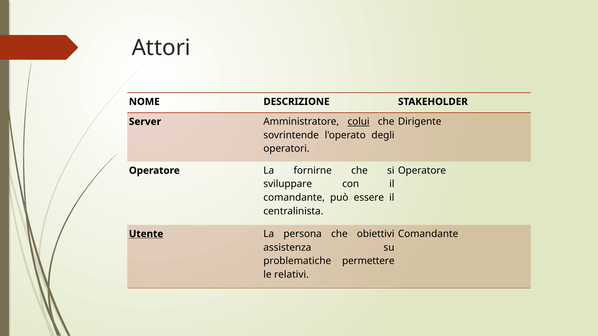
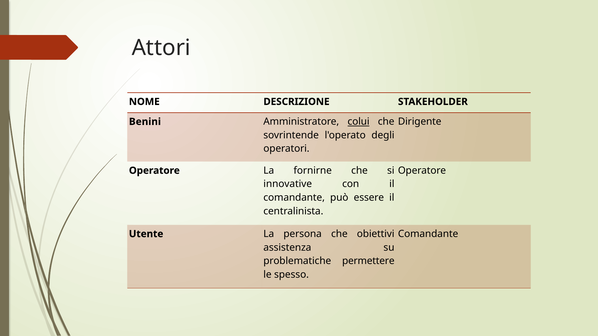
Server: Server -> Benini
sviluppare: sviluppare -> innovative
Utente underline: present -> none
relativi: relativi -> spesso
